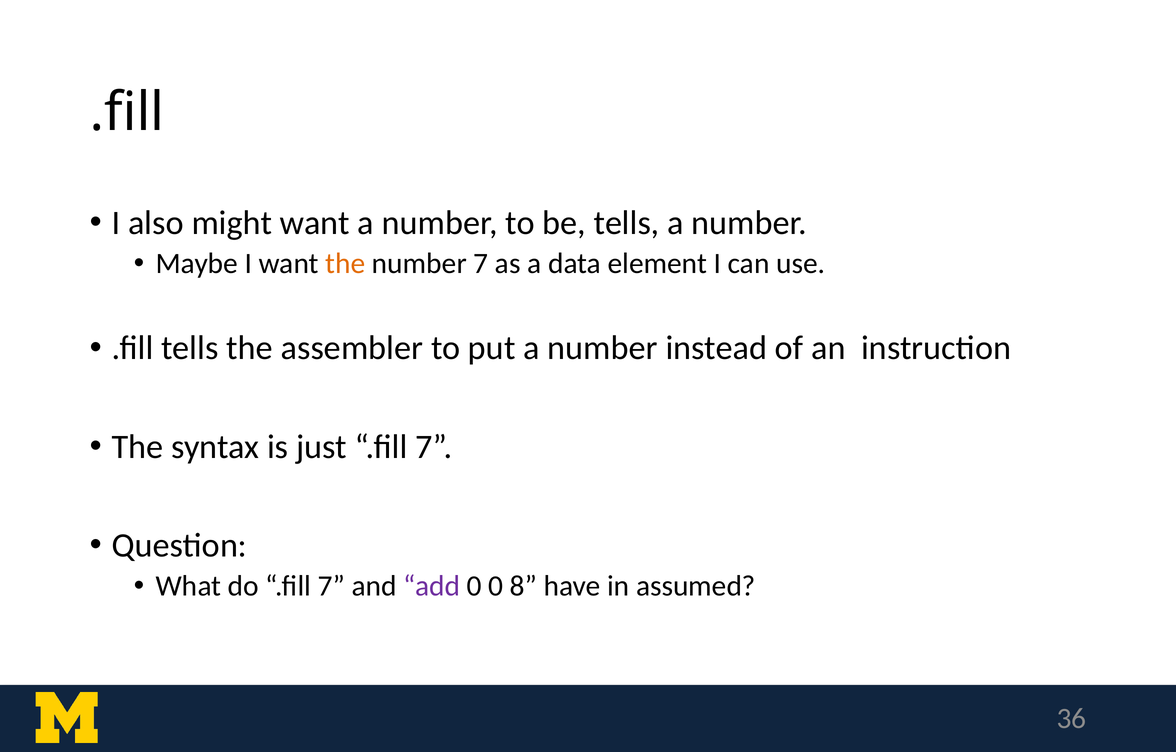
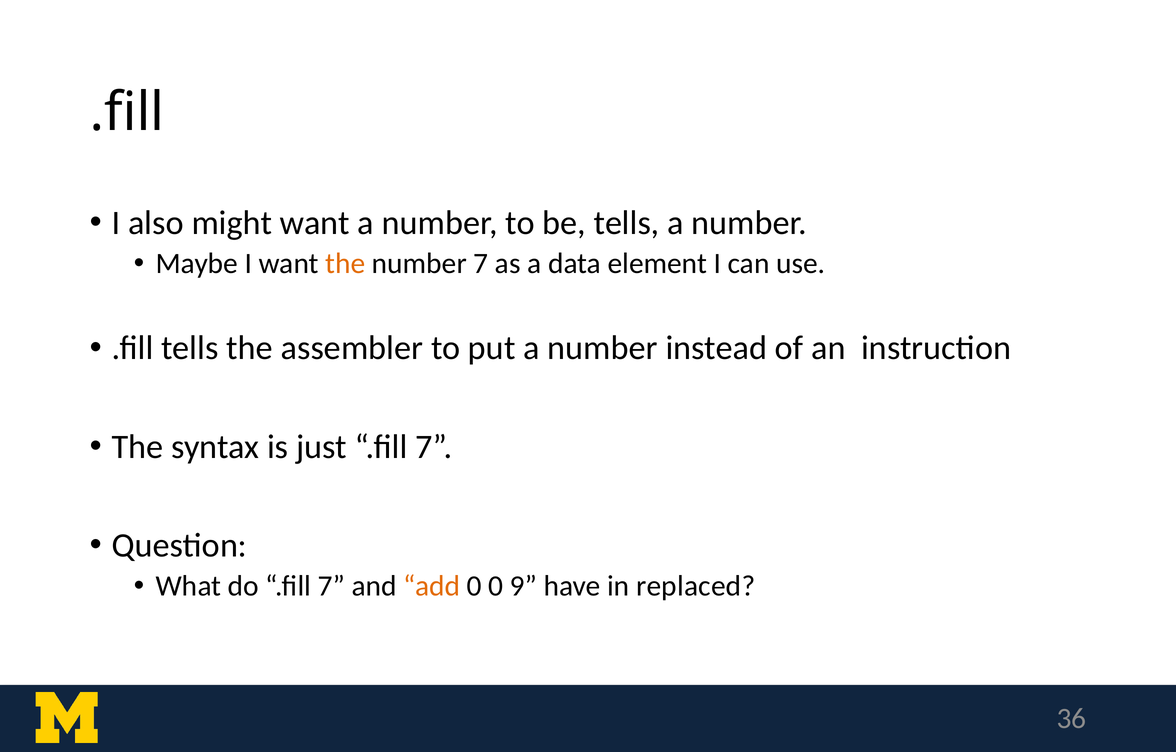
add colour: purple -> orange
8: 8 -> 9
assumed: assumed -> replaced
